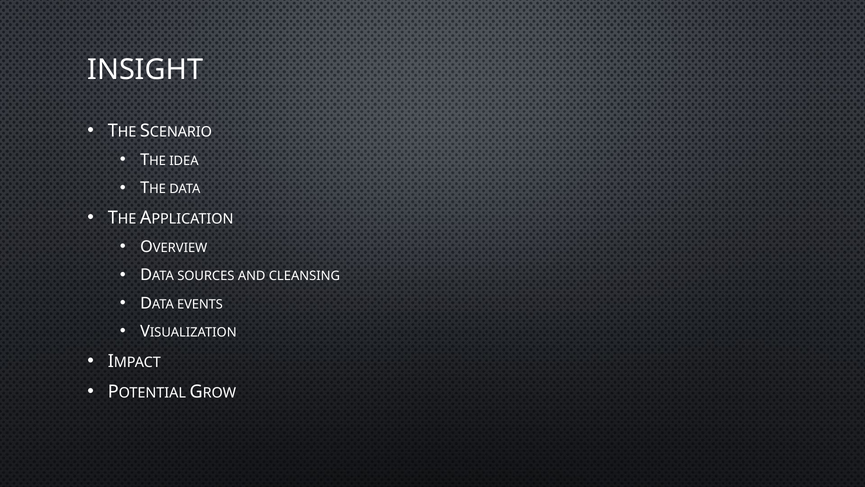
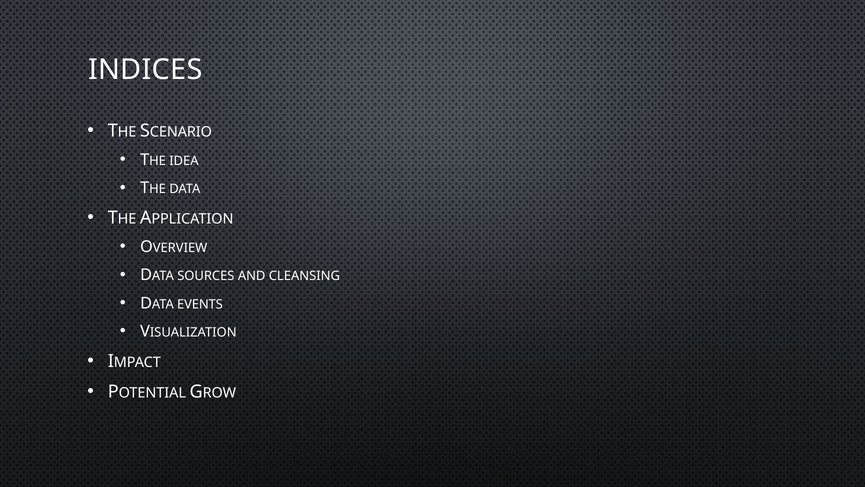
INSIGHT: INSIGHT -> INDICES
